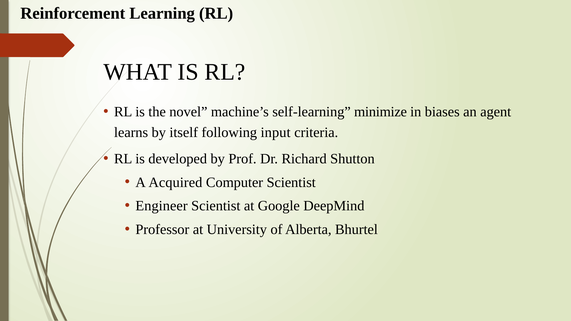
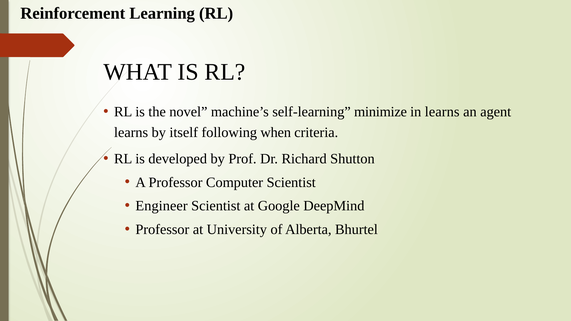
in biases: biases -> learns
input: input -> when
A Acquired: Acquired -> Professor
